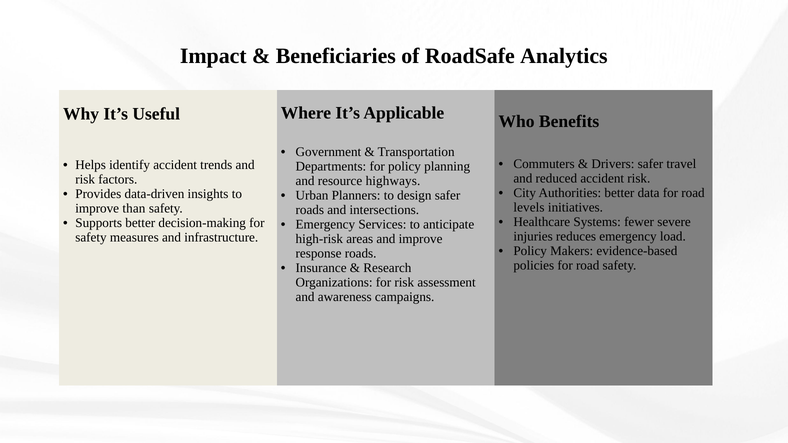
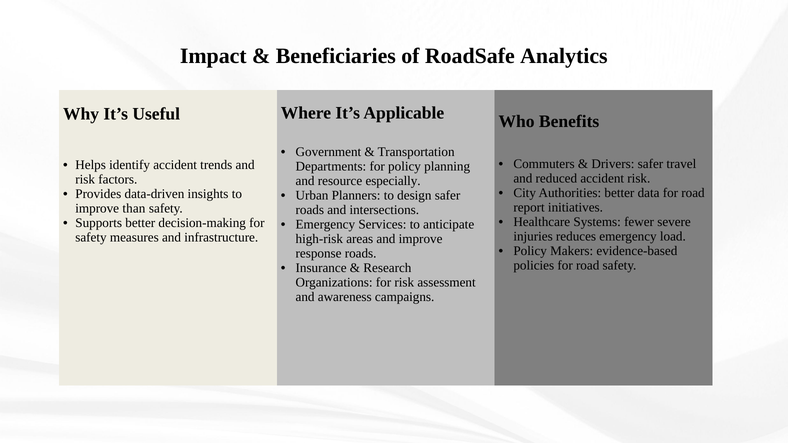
highways: highways -> especially
levels: levels -> report
